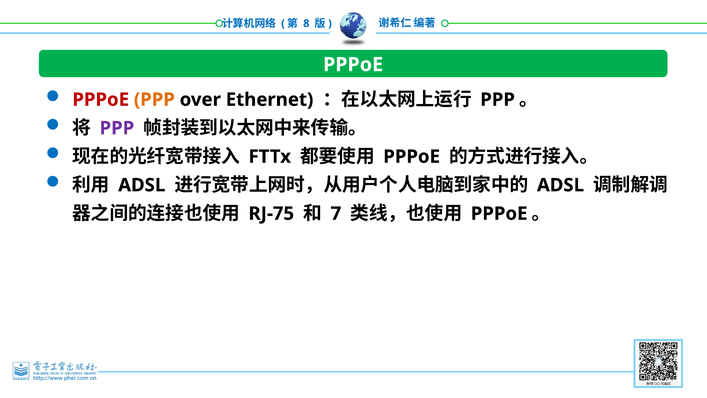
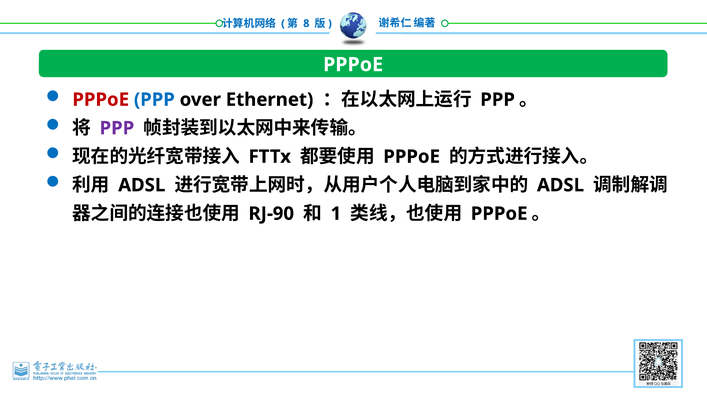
PPP at (154, 100) colour: orange -> blue
RJ-75: RJ-75 -> RJ-90
7: 7 -> 1
